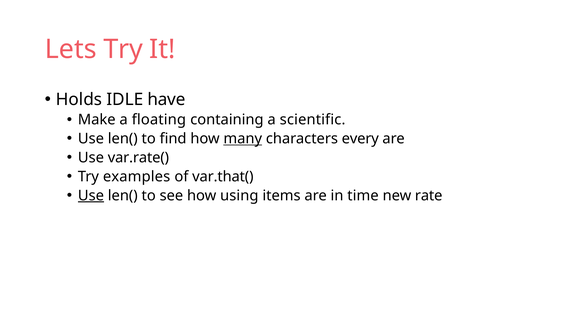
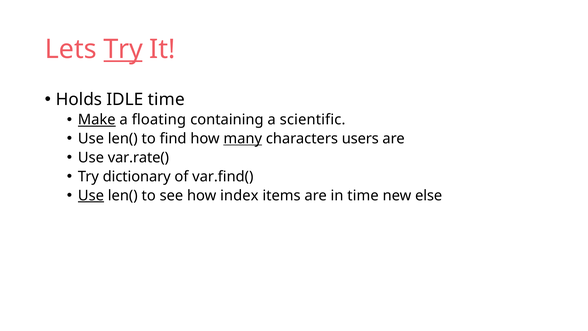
Try at (123, 49) underline: none -> present
IDLE have: have -> time
Make underline: none -> present
every: every -> users
examples: examples -> dictionary
var.that(: var.that( -> var.find(
using: using -> index
rate: rate -> else
